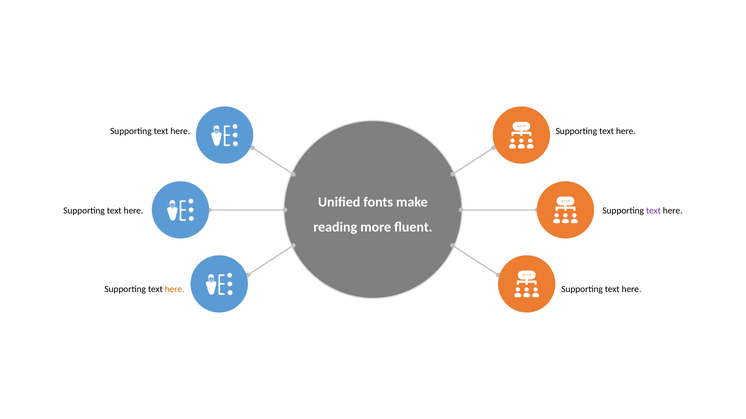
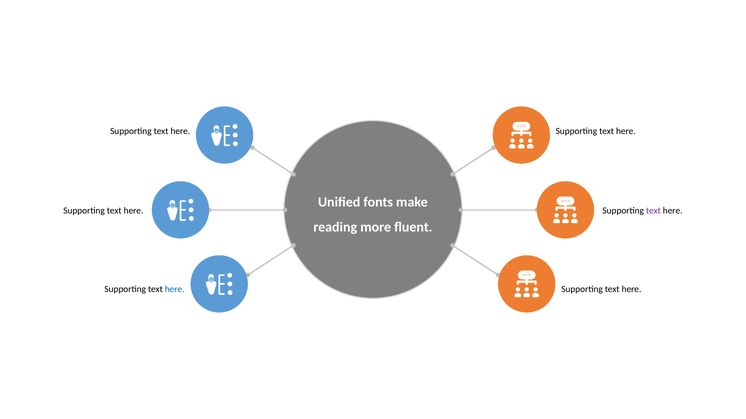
here at (175, 290) colour: orange -> blue
